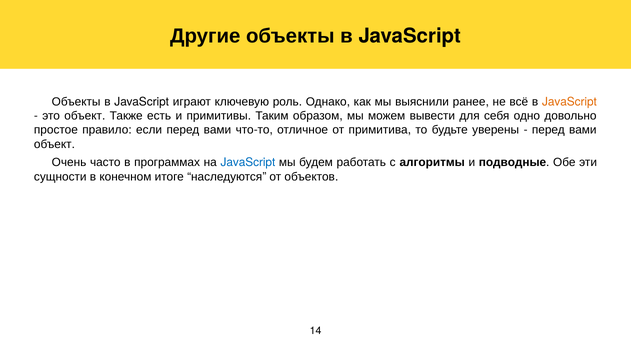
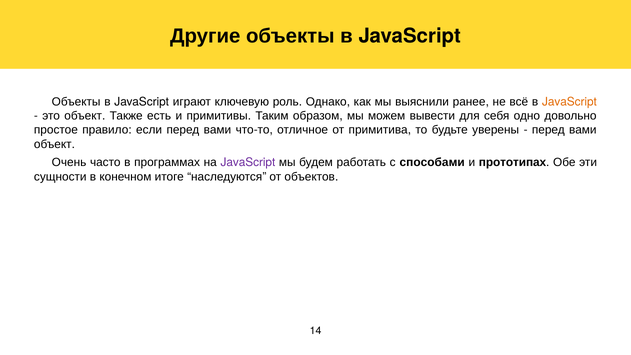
алгоритмы: алгоритмы -> способами
подводные: подводные -> прототипах
JavaScript at (248, 162) colour: blue -> purple
